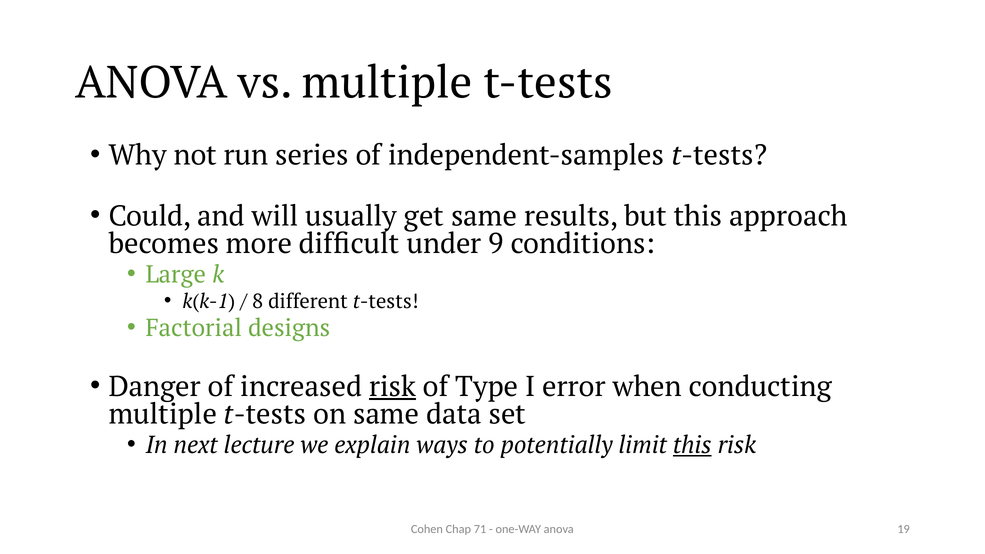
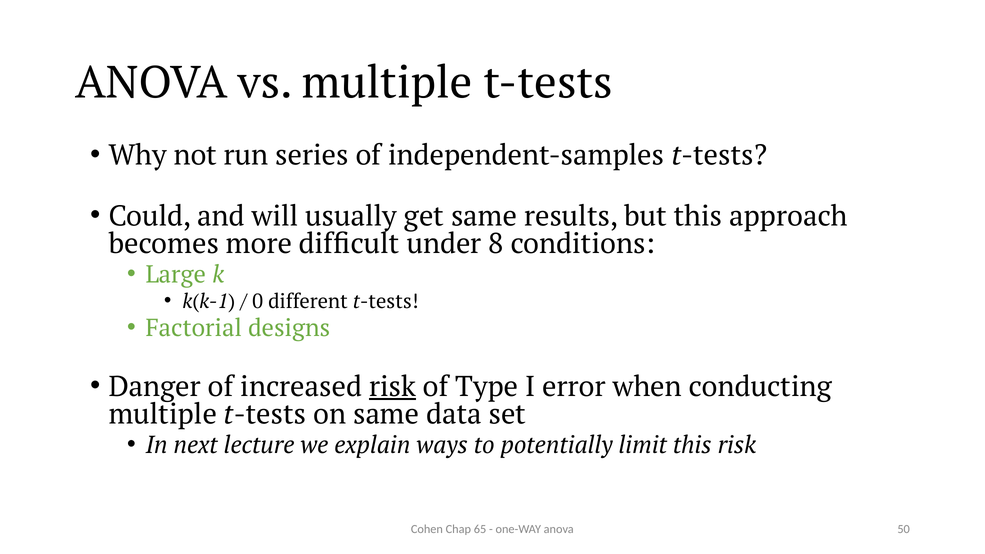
9: 9 -> 8
8: 8 -> 0
this at (692, 445) underline: present -> none
71: 71 -> 65
19: 19 -> 50
